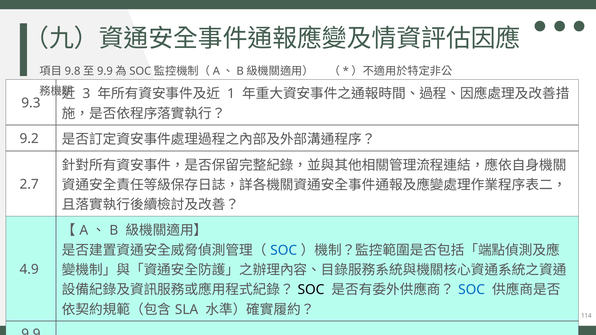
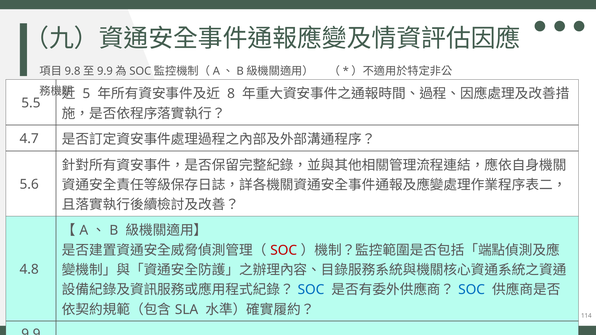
3: 3 -> 5
1: 1 -> 8
9.3: 9.3 -> 5.5
9.2: 9.2 -> 4.7
2.7: 2.7 -> 5.6
SOC at (284, 250) colour: blue -> red
4.9: 4.9 -> 4.8
SOC at (311, 290) colour: black -> blue
